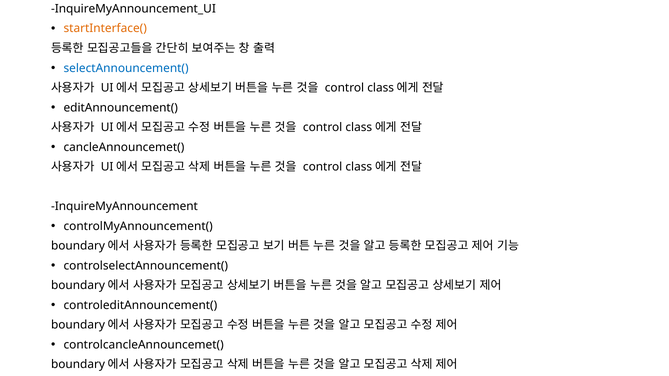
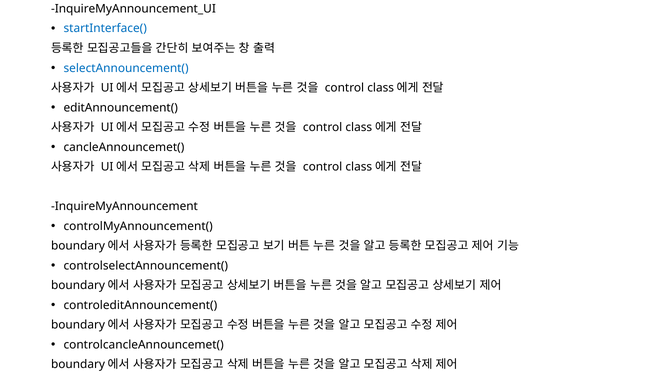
startInterface( colour: orange -> blue
